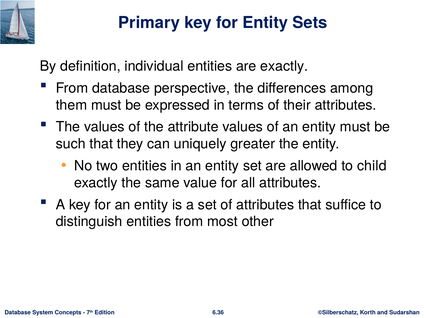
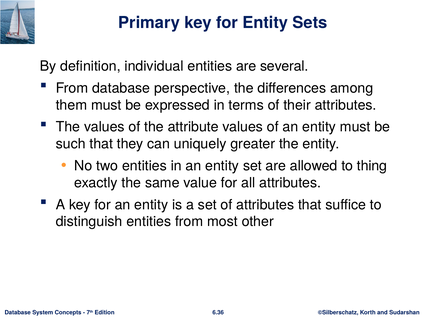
are exactly: exactly -> several
child: child -> thing
